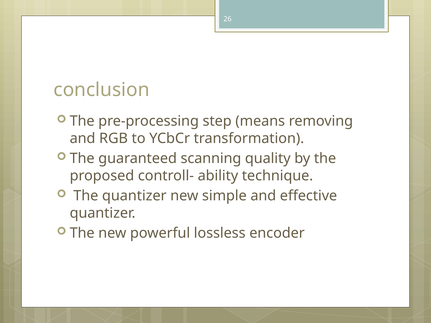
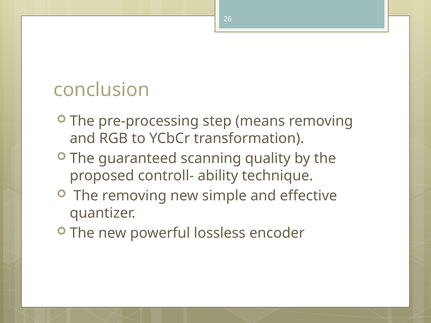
The quantizer: quantizer -> removing
